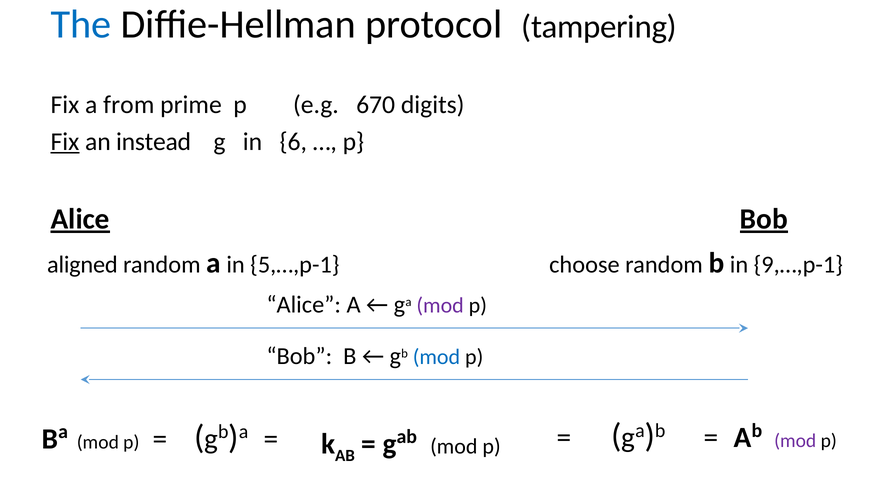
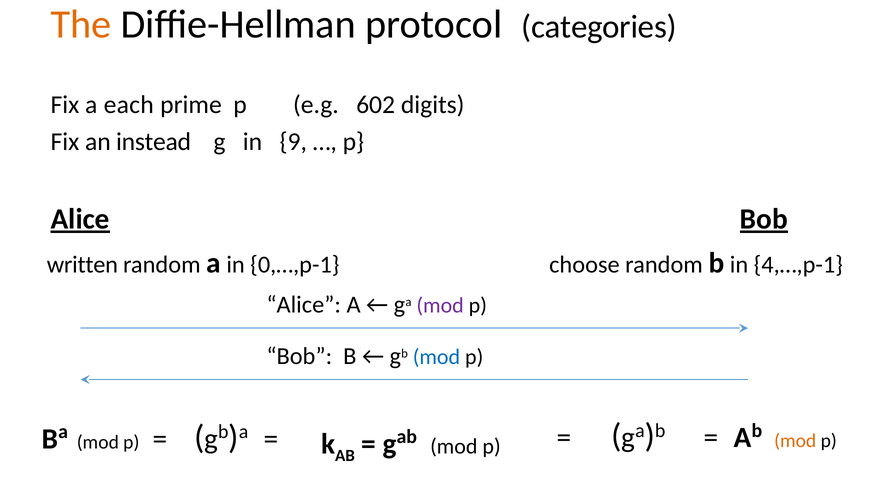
The colour: blue -> orange
tampering: tampering -> categories
from: from -> each
670: 670 -> 602
Fix at (65, 142) underline: present -> none
6: 6 -> 9
aligned: aligned -> written
5,…,p-1: 5,…,p-1 -> 0,…,p-1
9,…,p-1: 9,…,p-1 -> 4,…,p-1
mod at (795, 441) colour: purple -> orange
